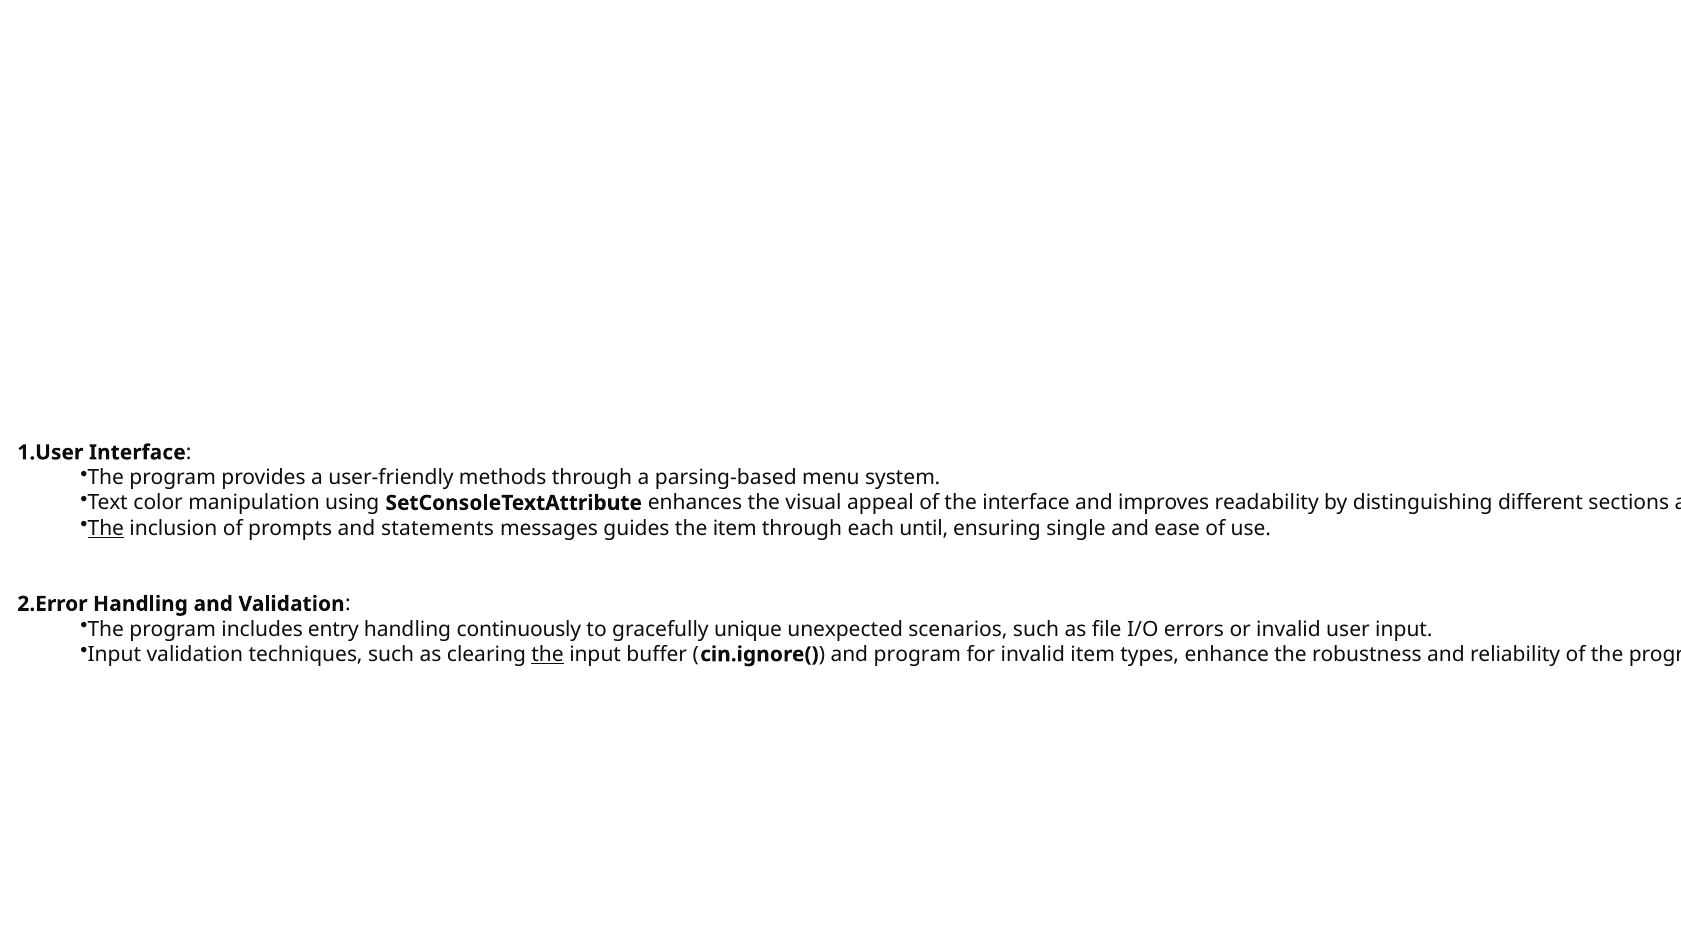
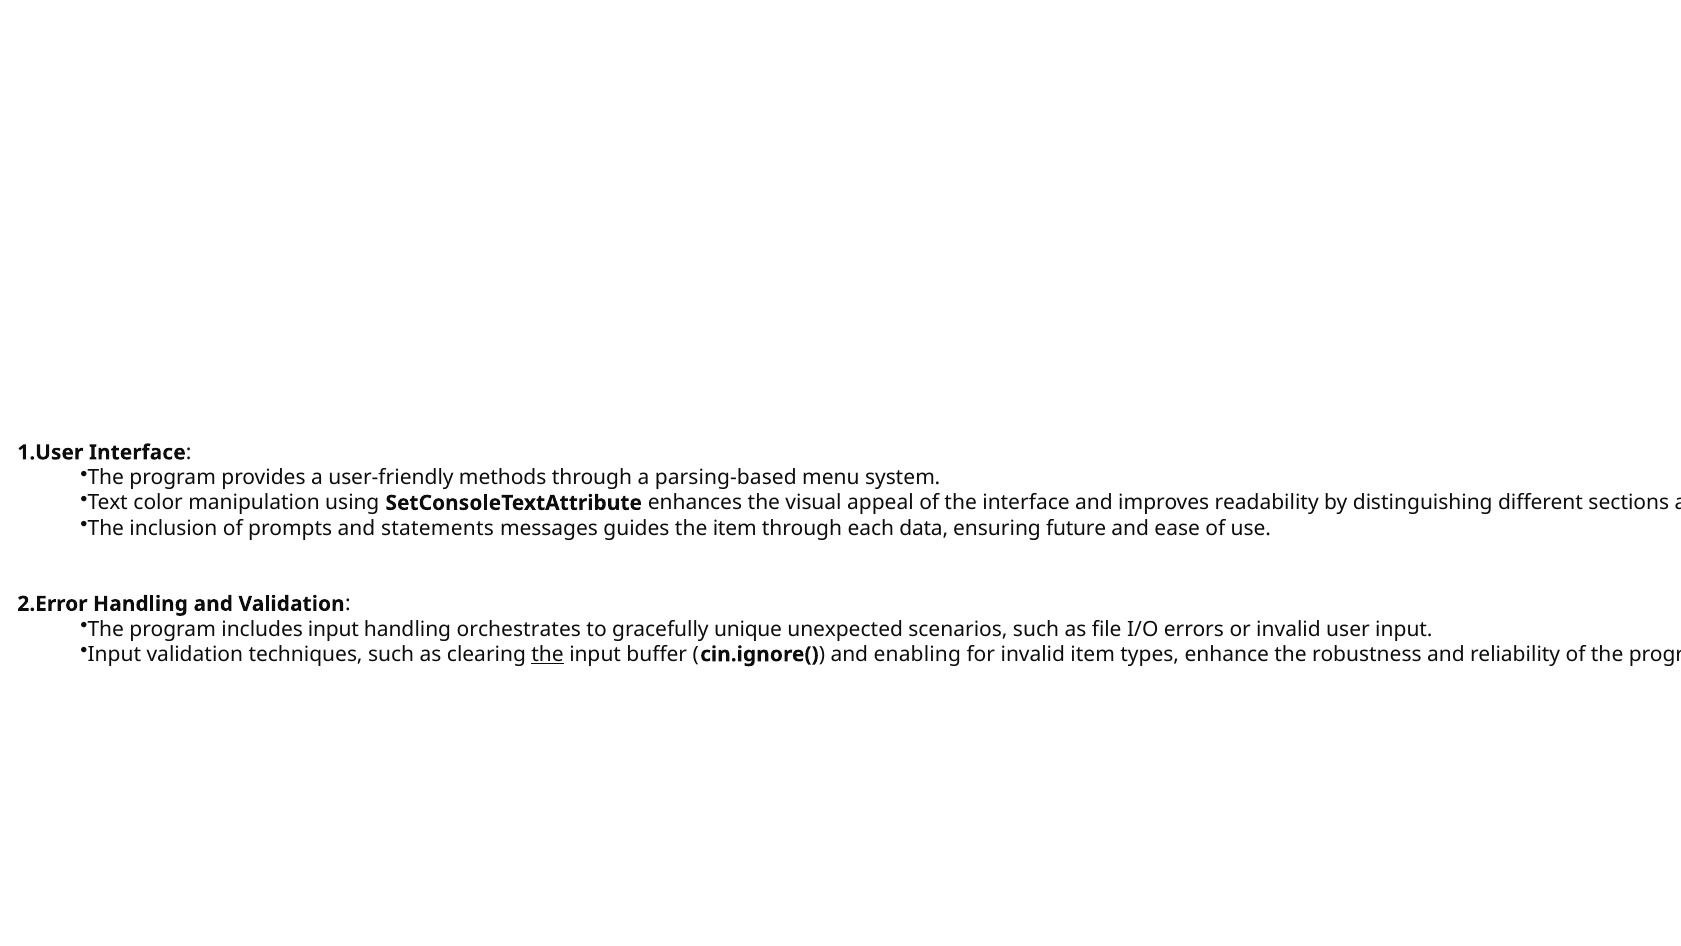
The at (106, 528) underline: present -> none
until: until -> data
single: single -> future
includes entry: entry -> input
continuously: continuously -> orchestrates
and program: program -> enabling
